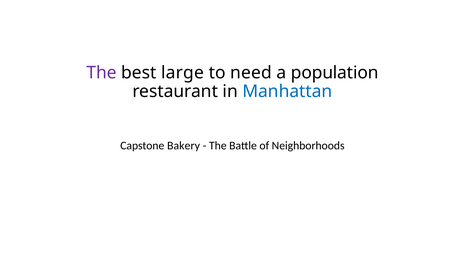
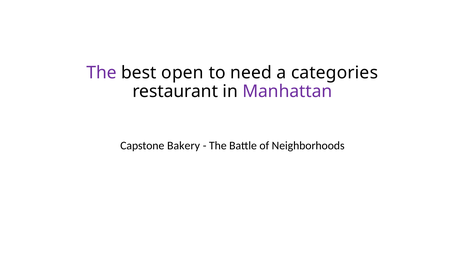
large: large -> open
population: population -> categories
Manhattan colour: blue -> purple
